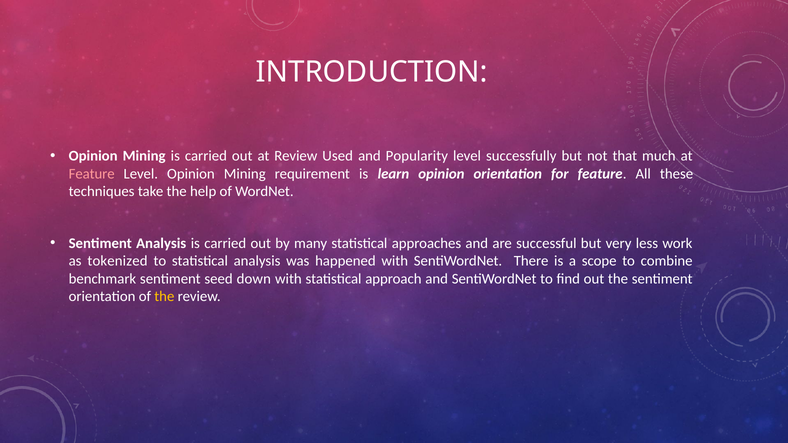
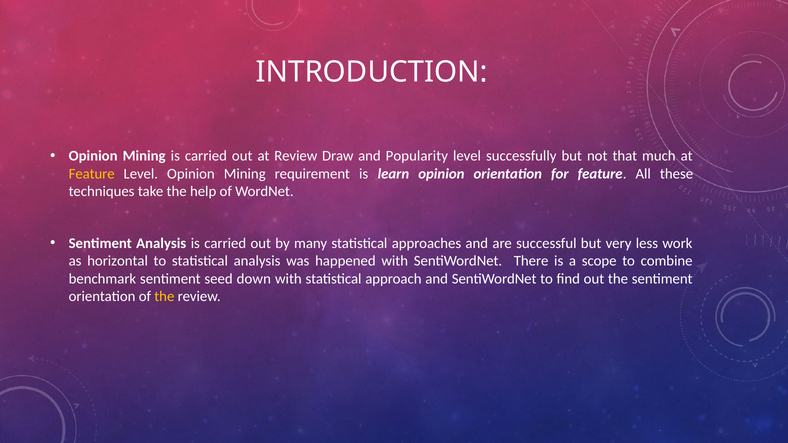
Used: Used -> Draw
Feature at (92, 174) colour: pink -> yellow
tokenized: tokenized -> horizontal
